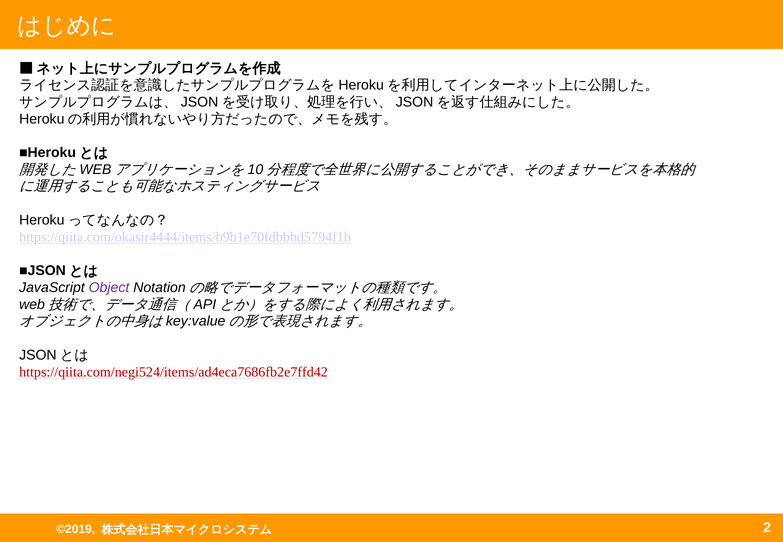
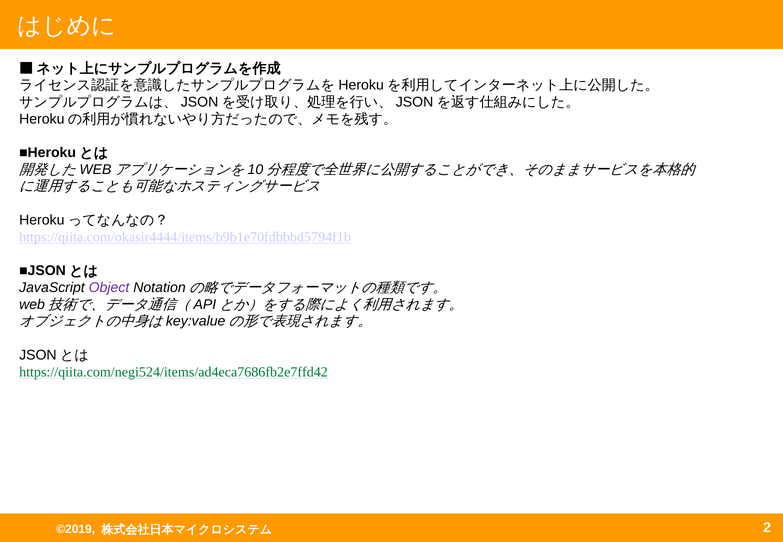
https://qiita.com/negi524/items/ad4eca7686fb2e7ffd42 colour: red -> green
